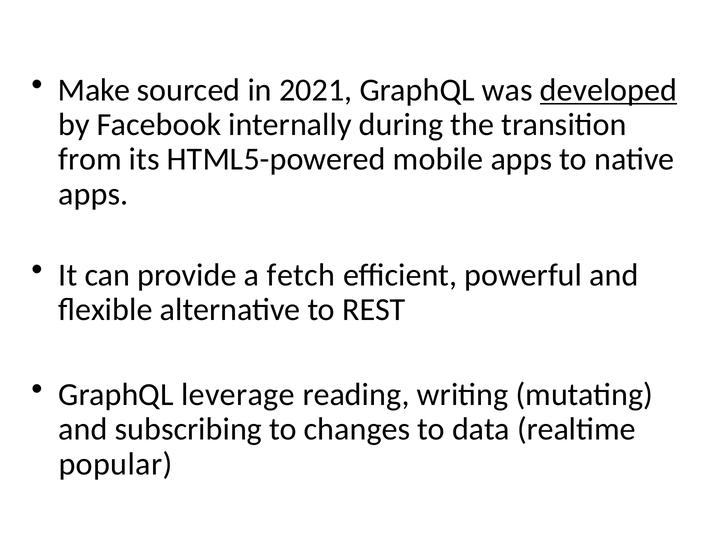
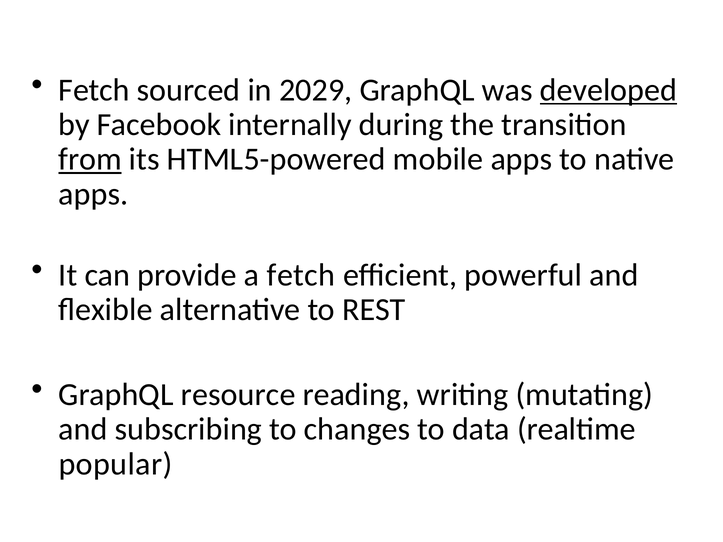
Make at (94, 90): Make -> Fetch
2021: 2021 -> 2029
from underline: none -> present
leverage: leverage -> resource
